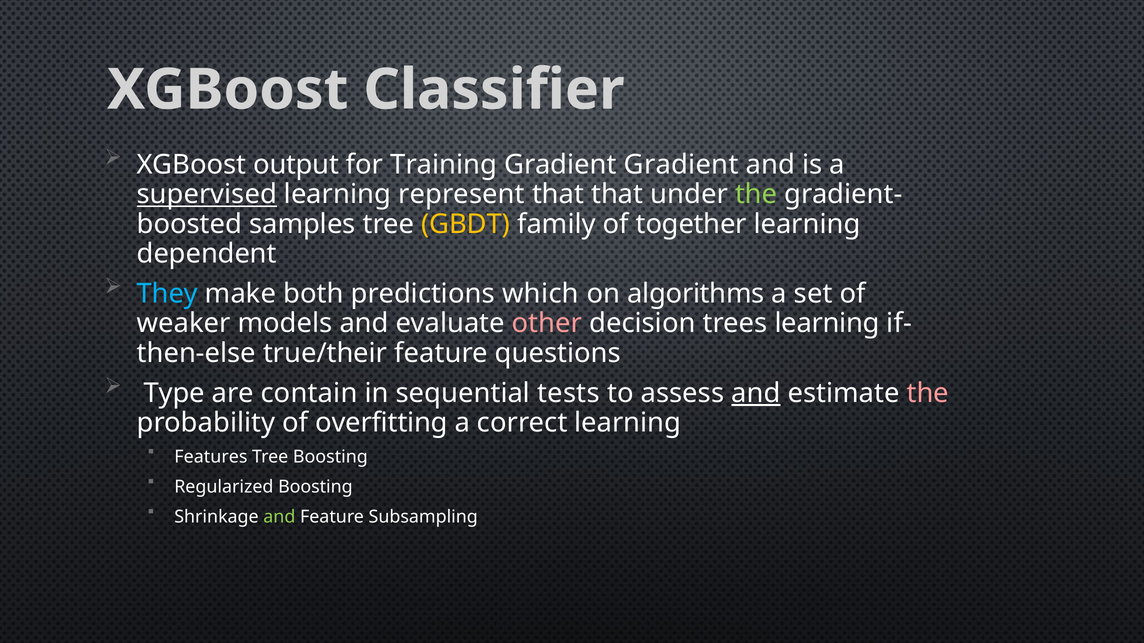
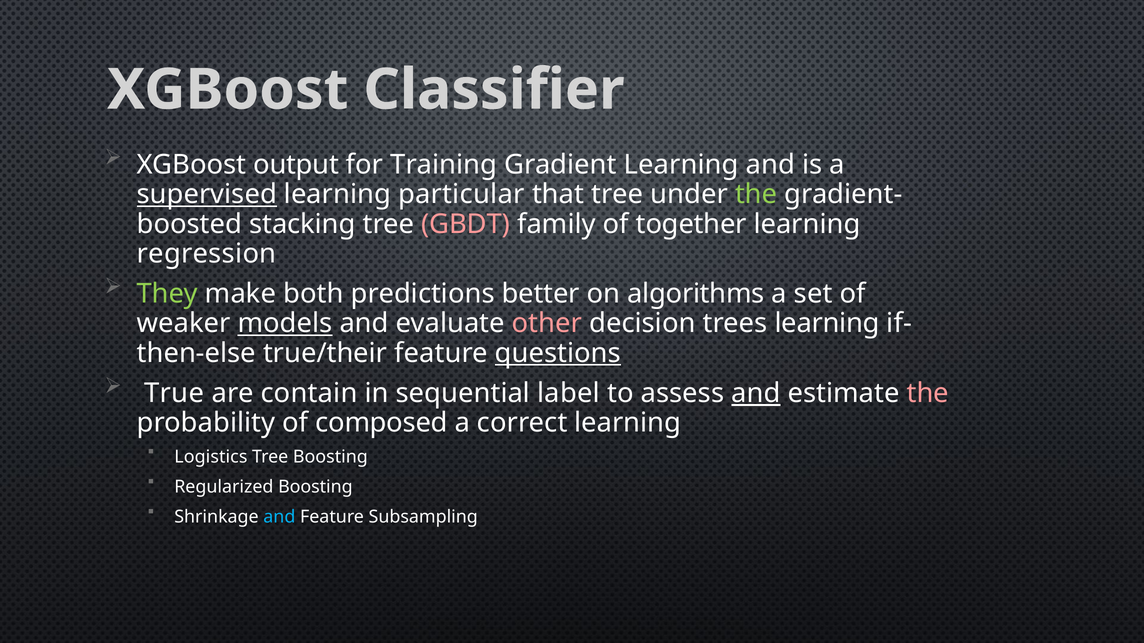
Gradient Gradient: Gradient -> Learning
represent: represent -> particular
that that: that -> tree
samples: samples -> stacking
GBDT colour: yellow -> pink
dependent: dependent -> regression
They colour: light blue -> light green
which: which -> better
models underline: none -> present
questions underline: none -> present
Type: Type -> True
tests: tests -> label
overfitting: overfitting -> composed
Features: Features -> Logistics
and at (279, 517) colour: light green -> light blue
